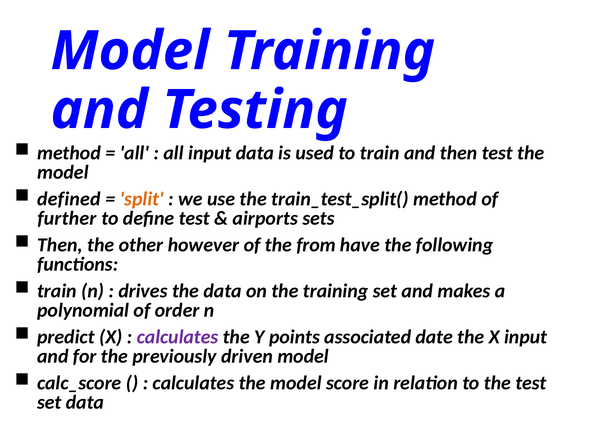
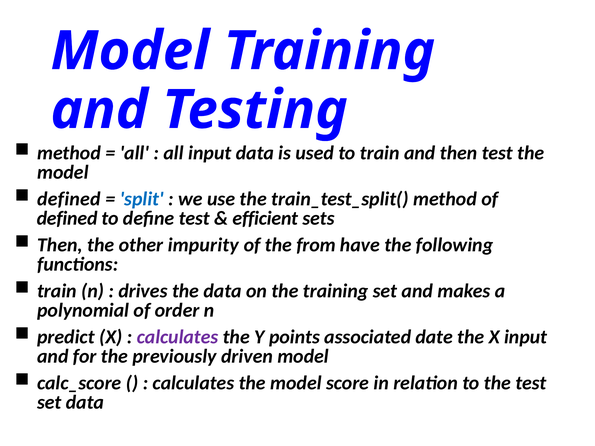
split colour: orange -> blue
further at (67, 218): further -> defined
airports: airports -> efficient
however: however -> impurity
